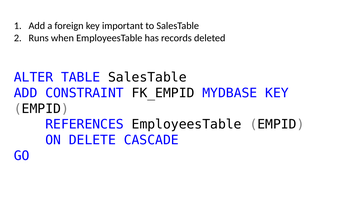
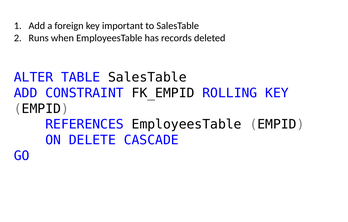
MYDBASE: MYDBASE -> ROLLING
